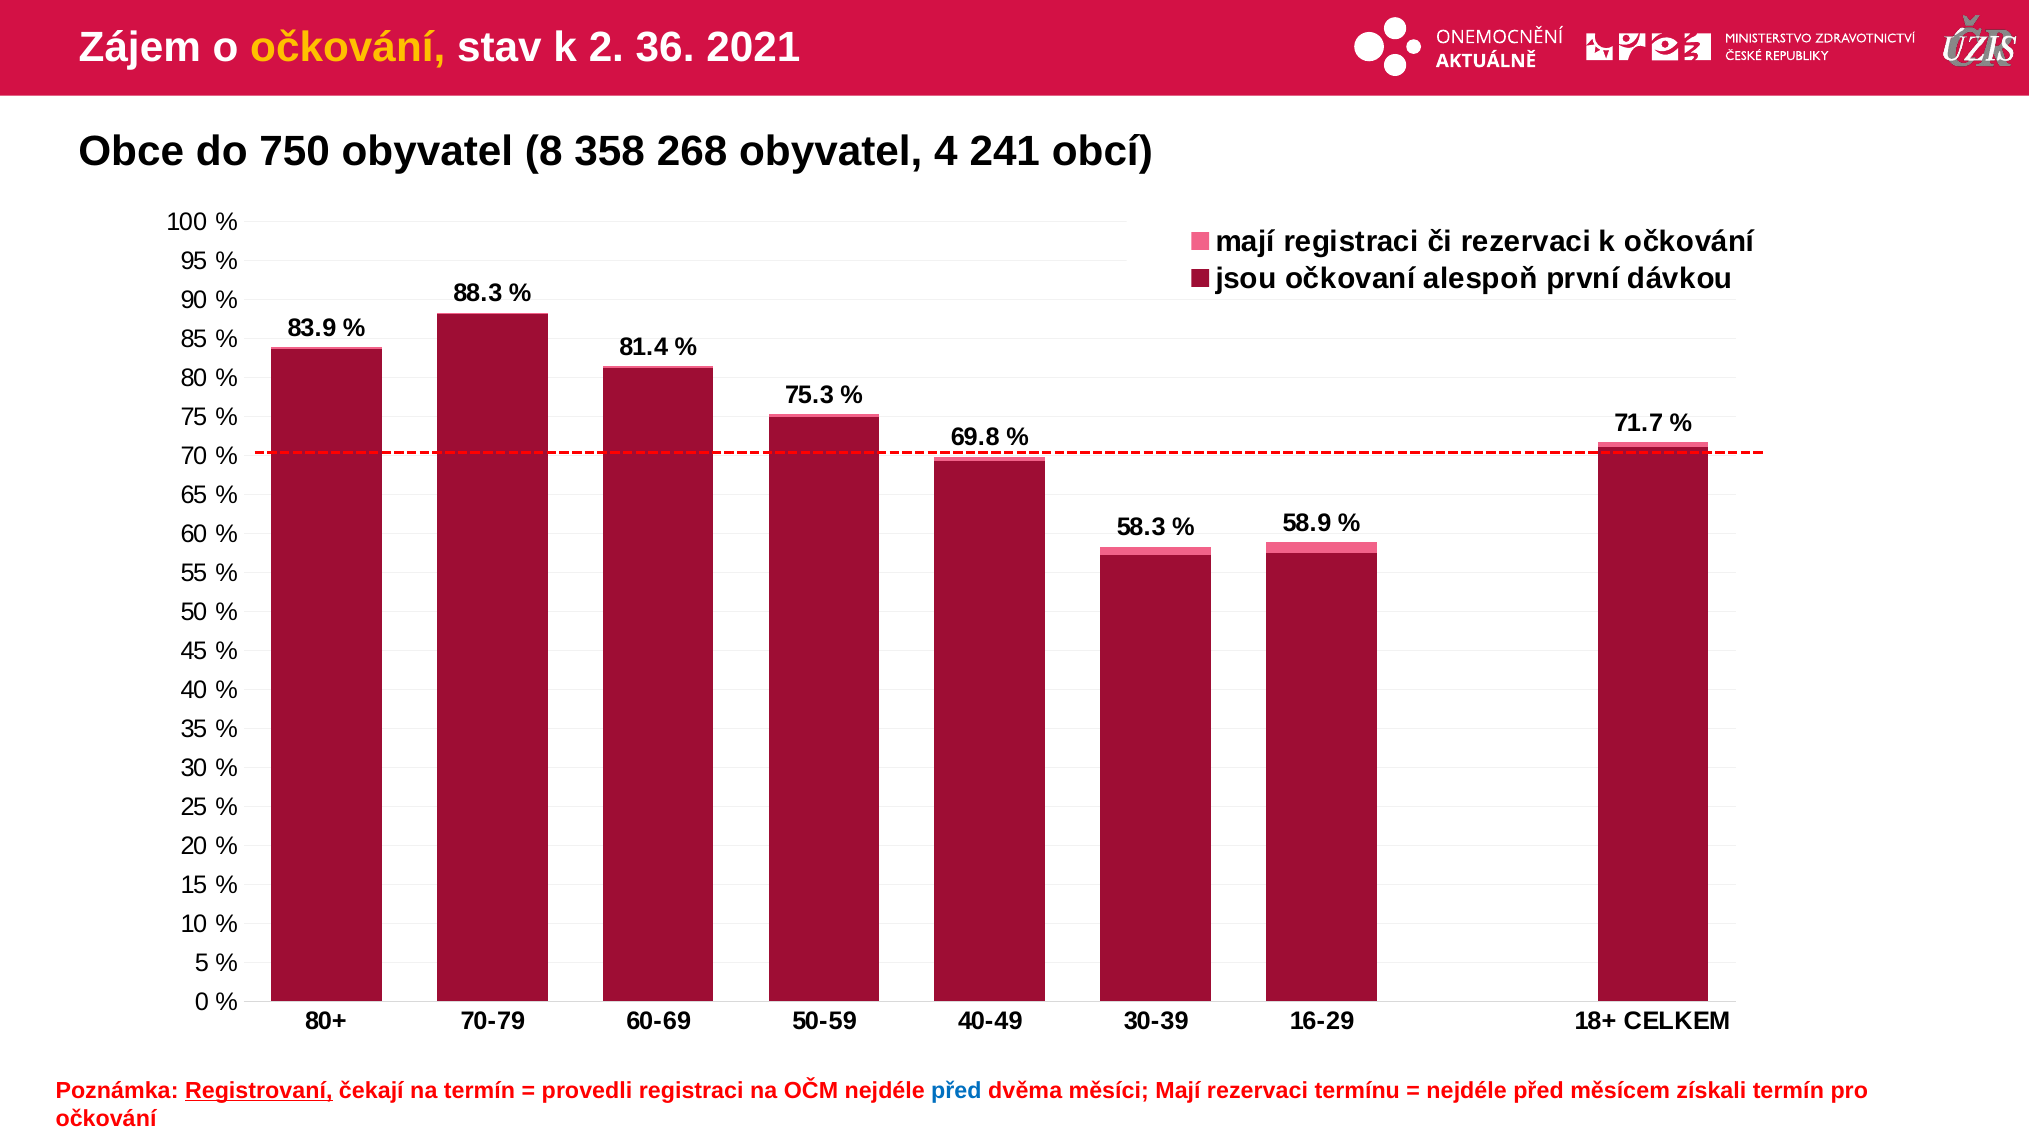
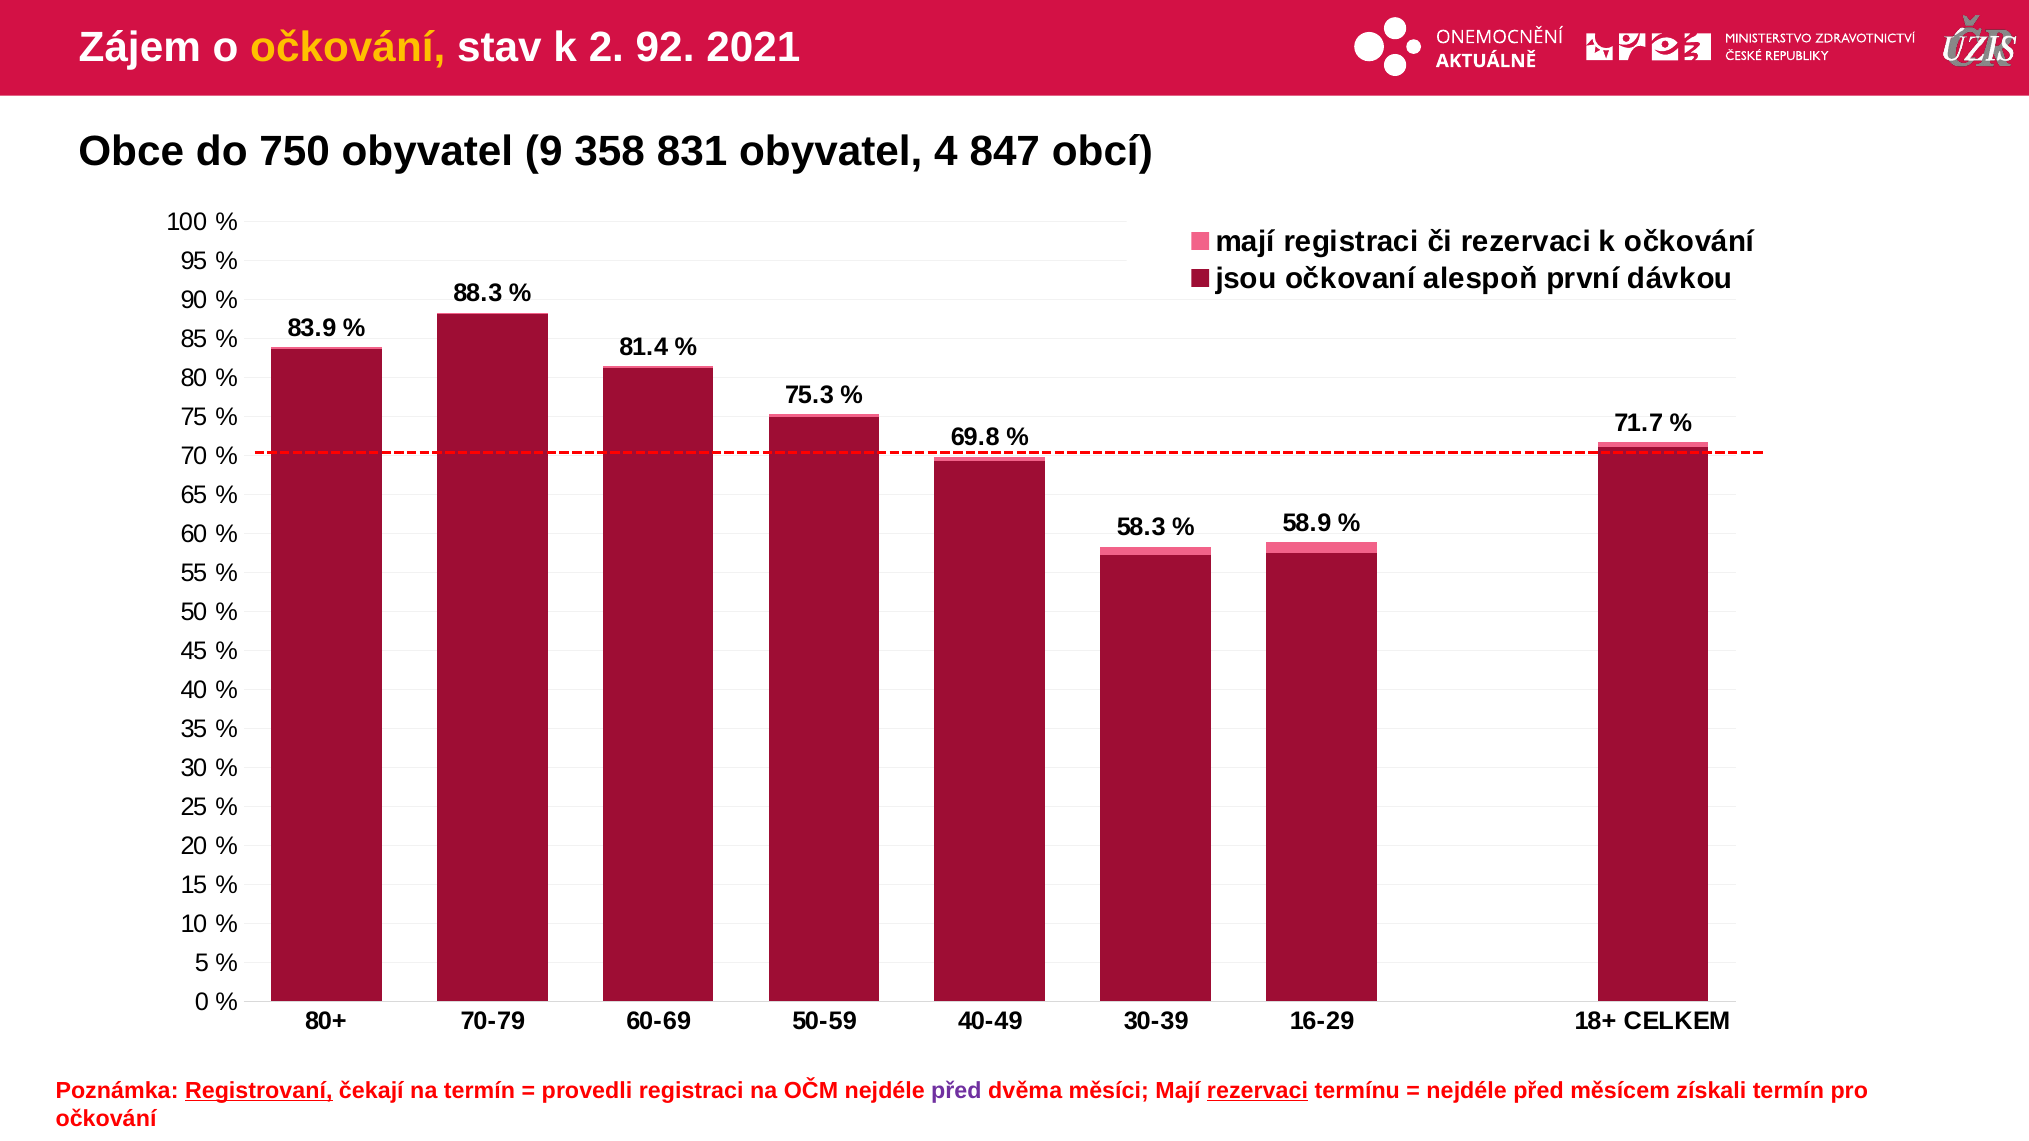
36: 36 -> 92
8: 8 -> 9
268: 268 -> 831
241: 241 -> 847
před at (956, 1091) colour: blue -> purple
rezervaci at (1258, 1091) underline: none -> present
